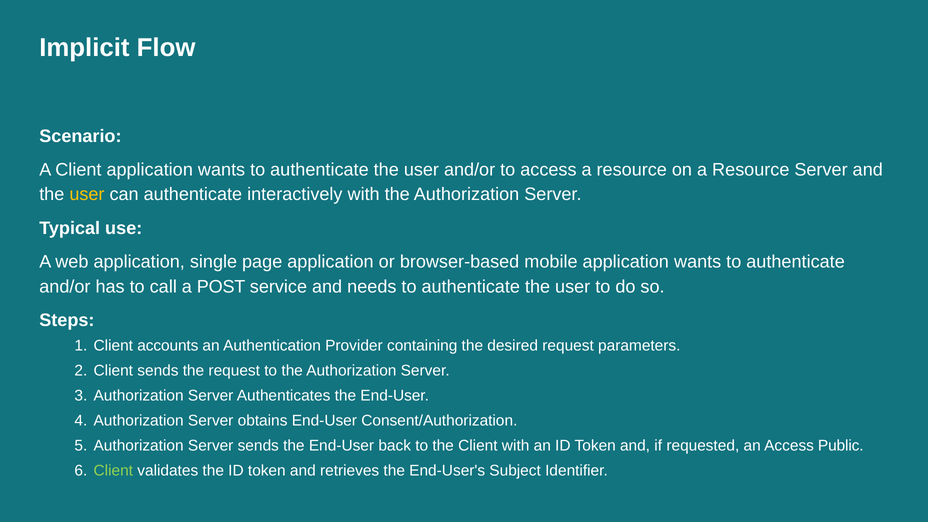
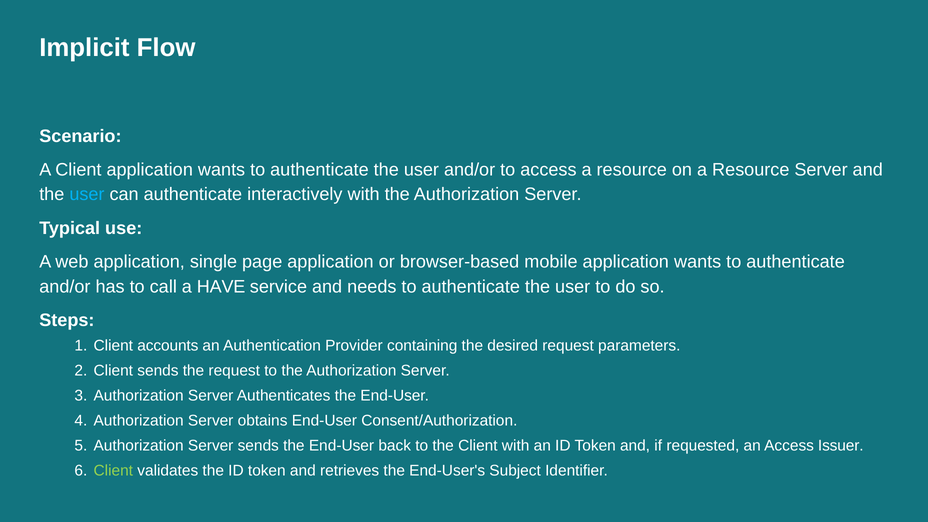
user at (87, 194) colour: yellow -> light blue
POST: POST -> HAVE
Public: Public -> Issuer
